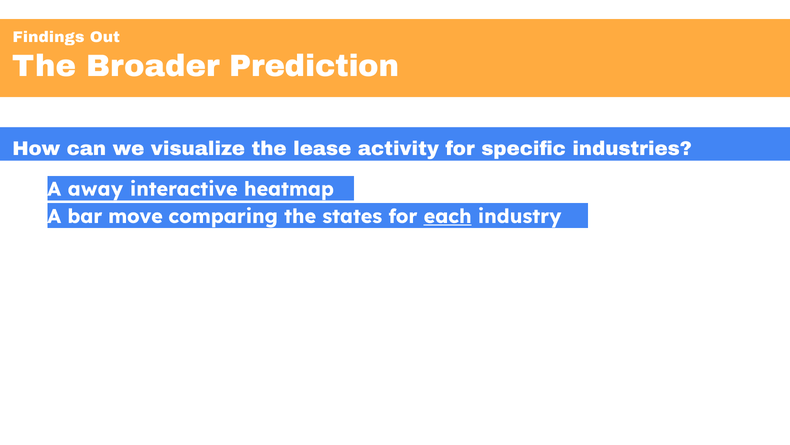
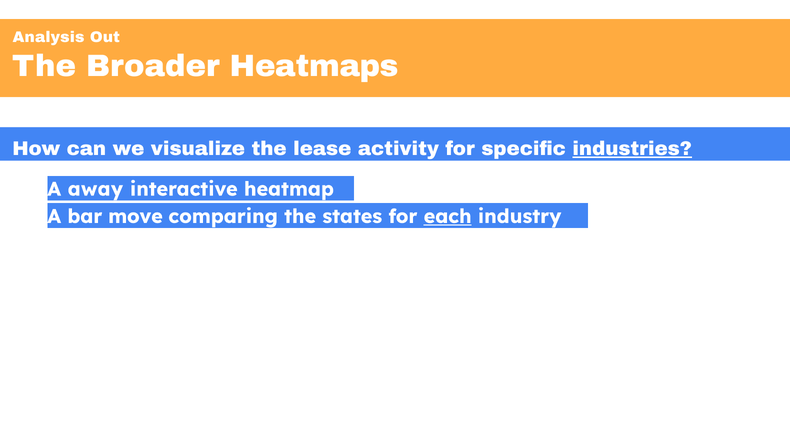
Findings: Findings -> Analysis
Prediction: Prediction -> Heatmaps
industries underline: none -> present
